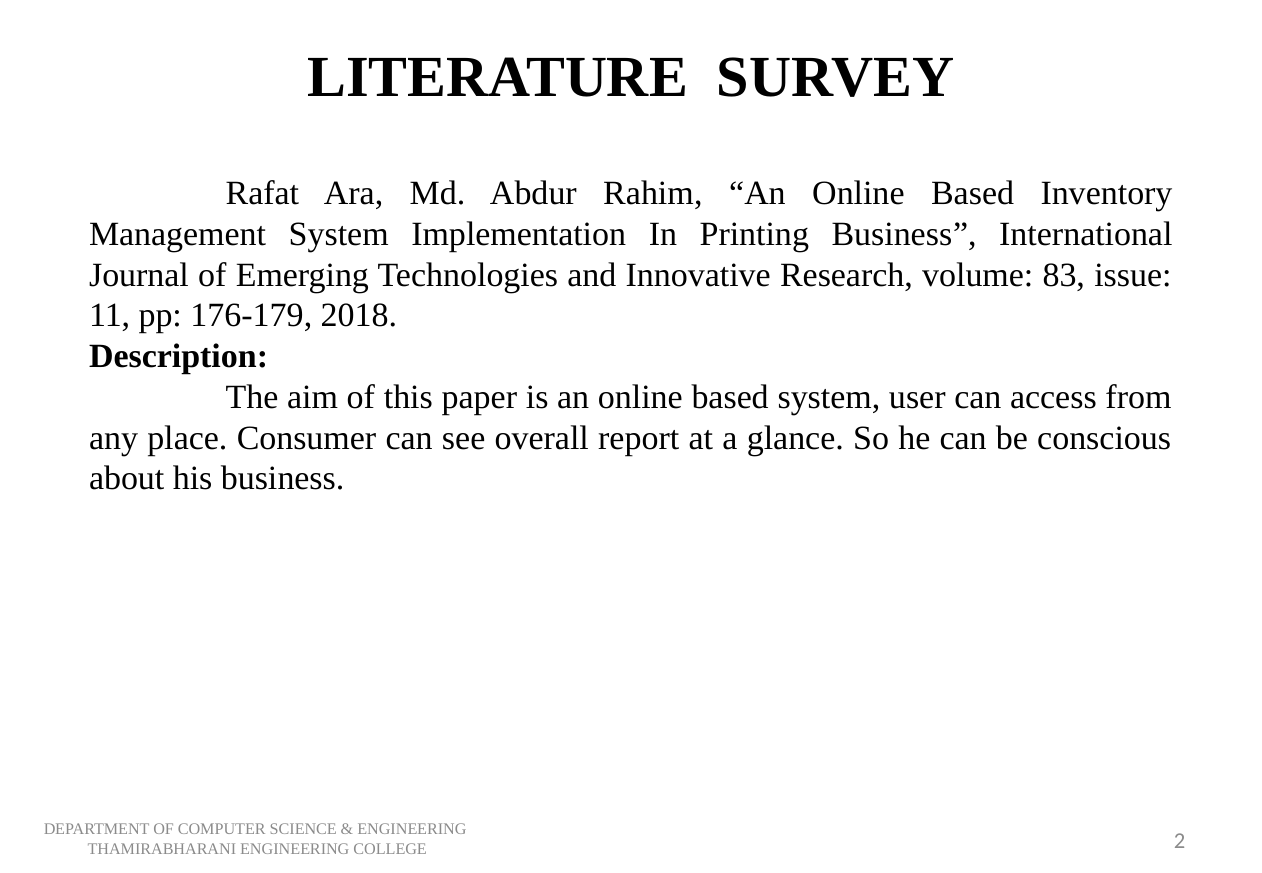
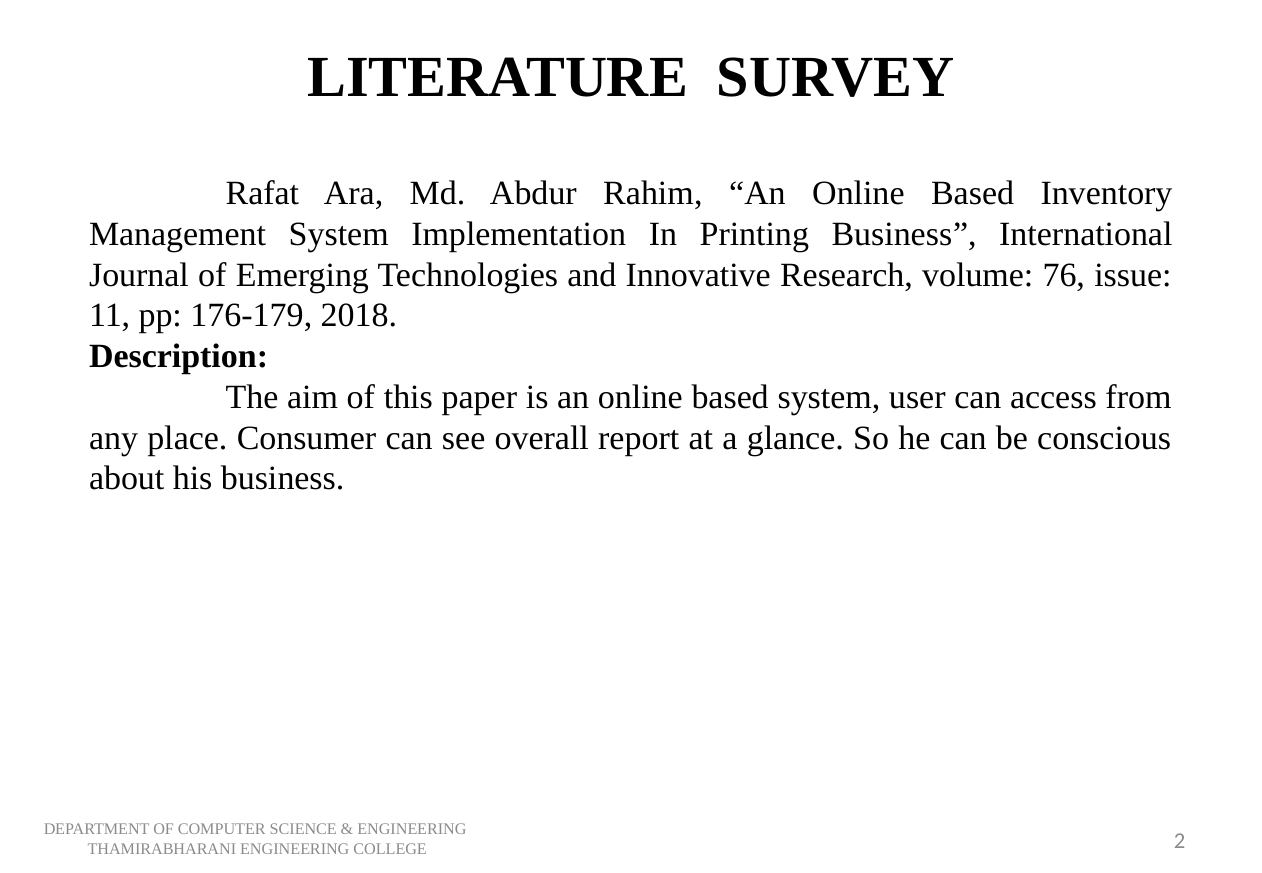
83: 83 -> 76
